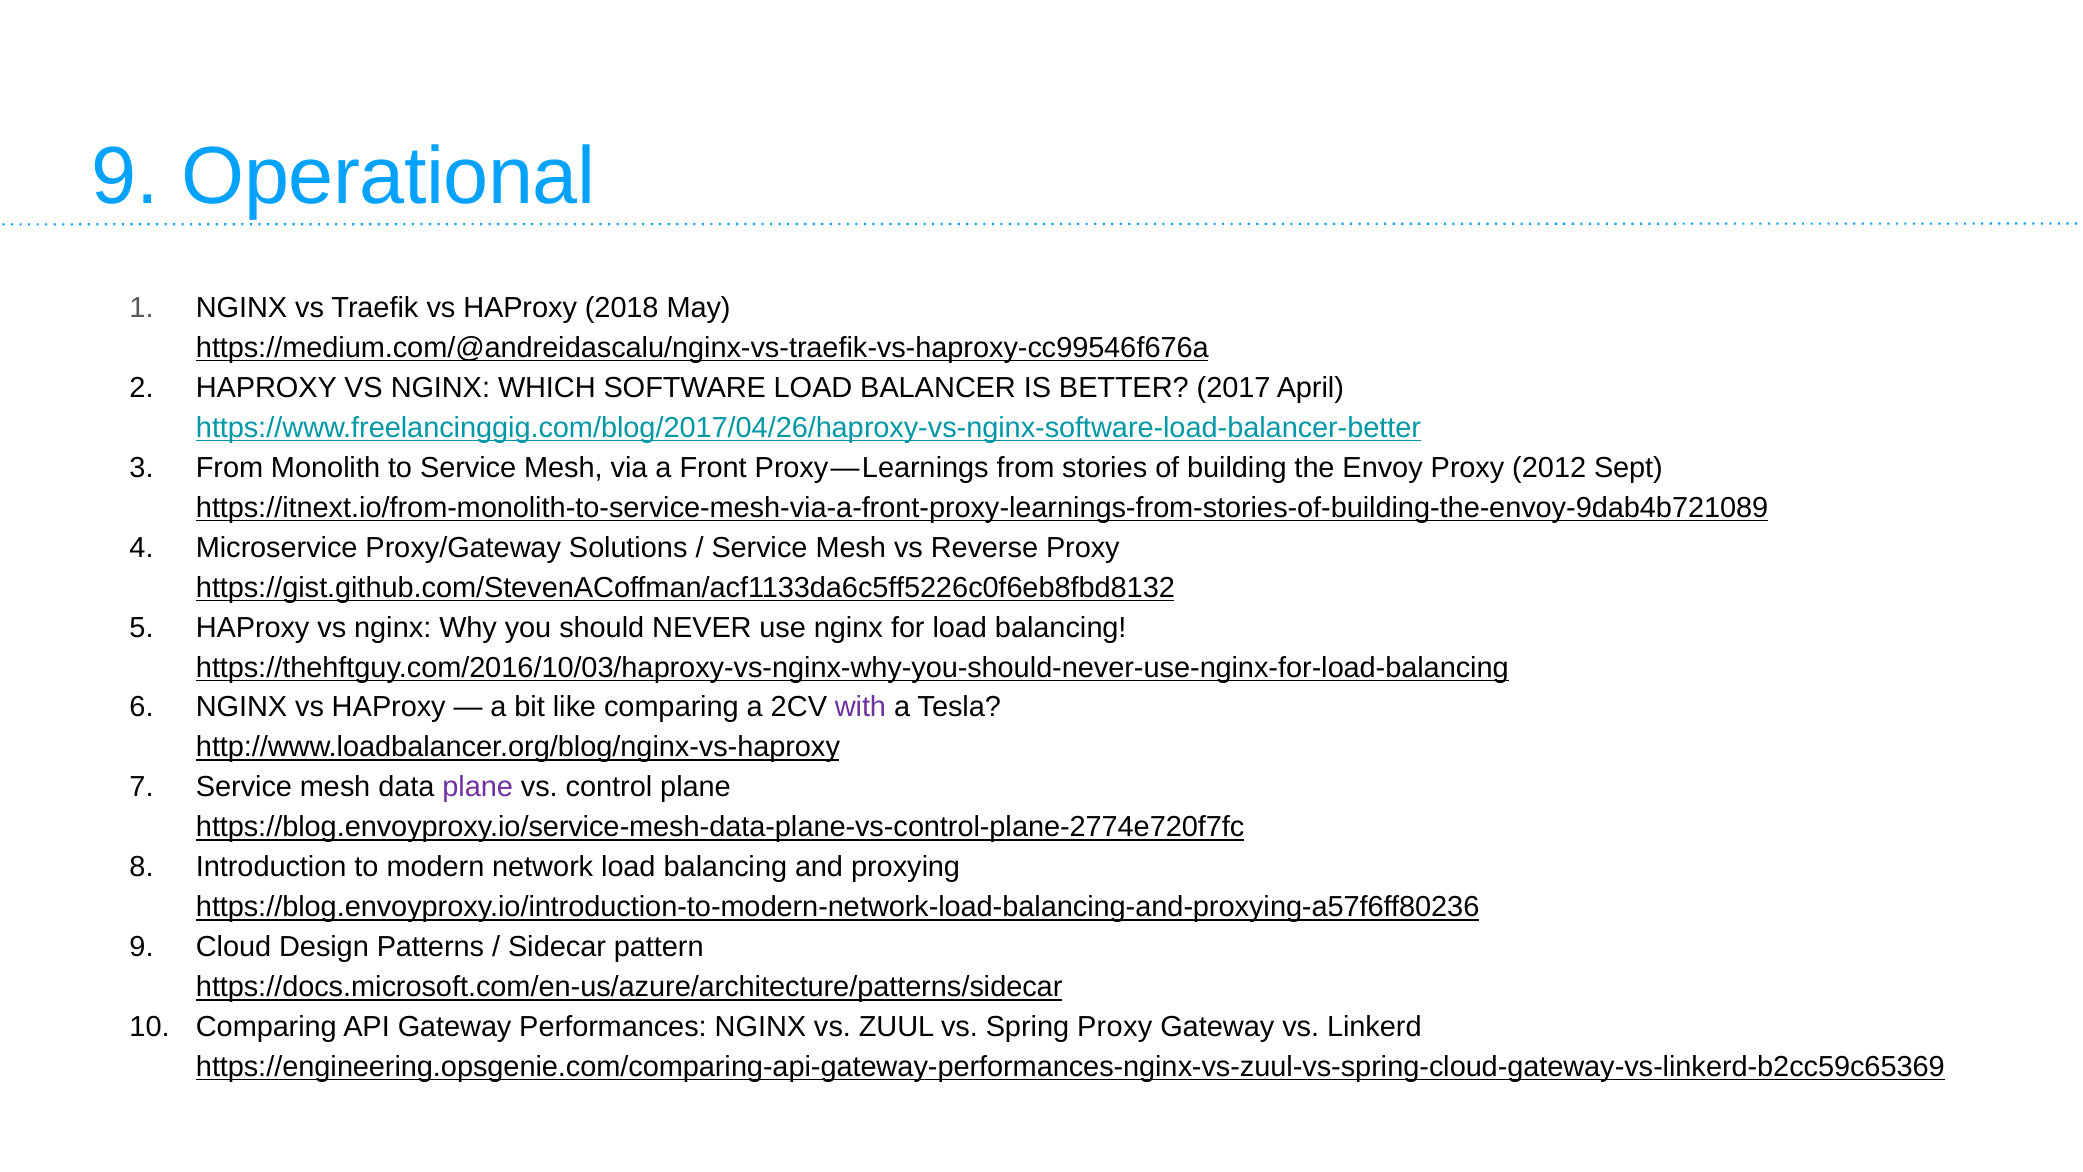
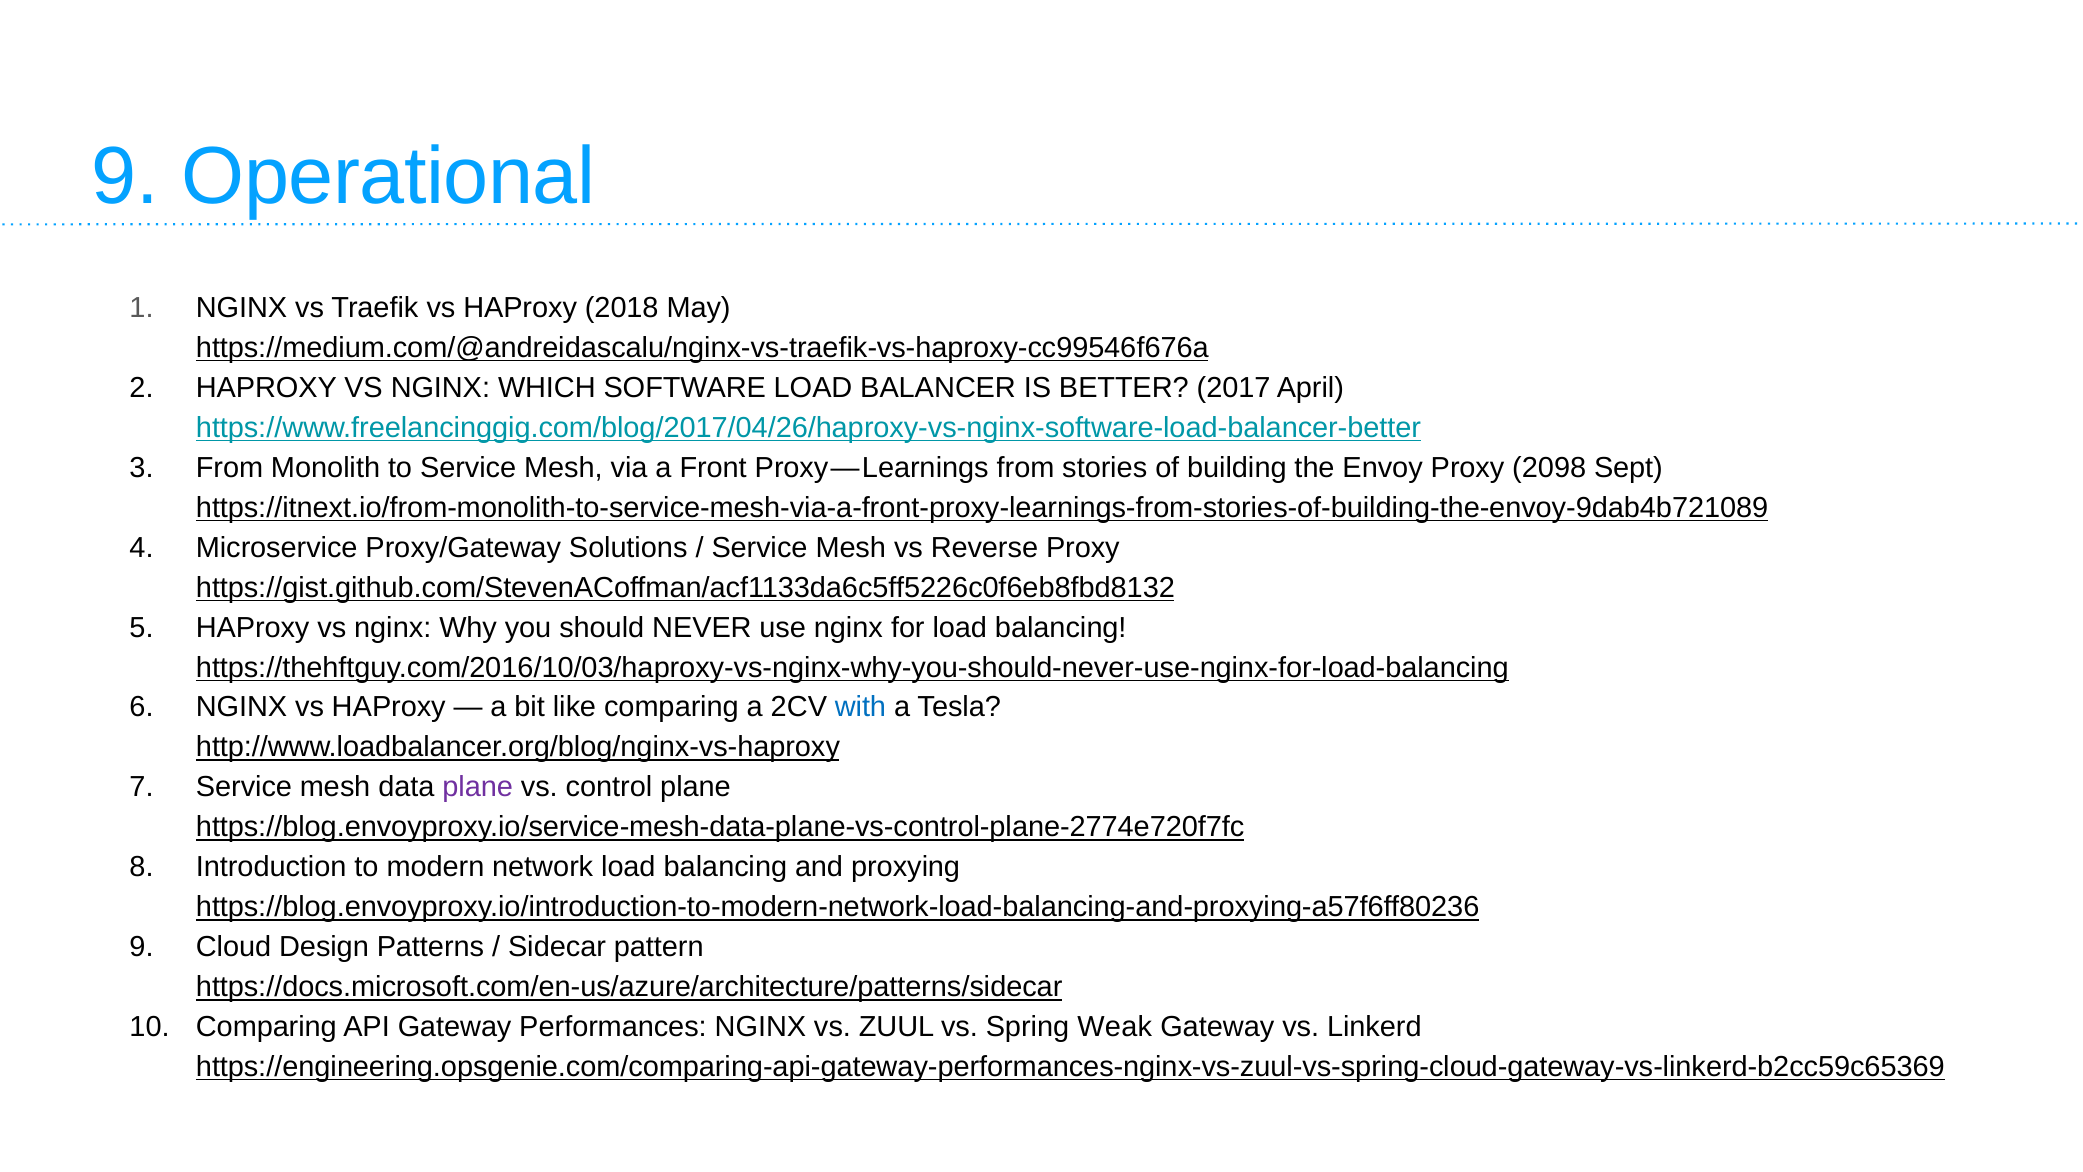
2012: 2012 -> 2098
with colour: purple -> blue
Spring Proxy: Proxy -> Weak
